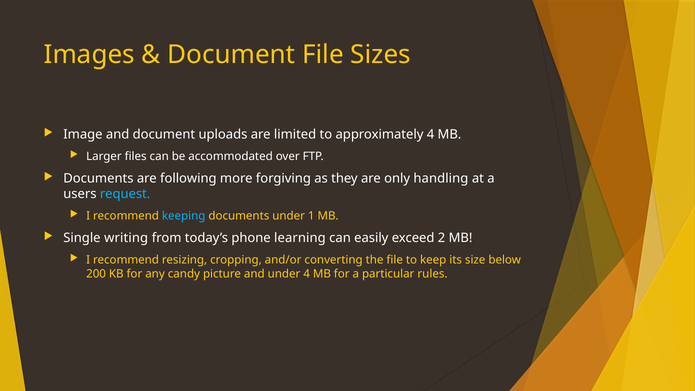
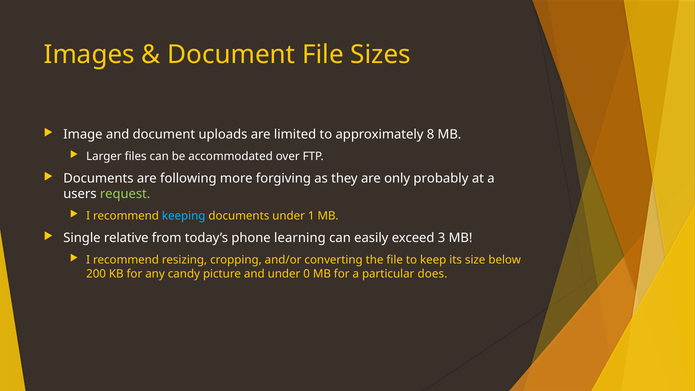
approximately 4: 4 -> 8
handling: handling -> probably
request colour: light blue -> light green
writing: writing -> relative
2: 2 -> 3
under 4: 4 -> 0
rules: rules -> does
